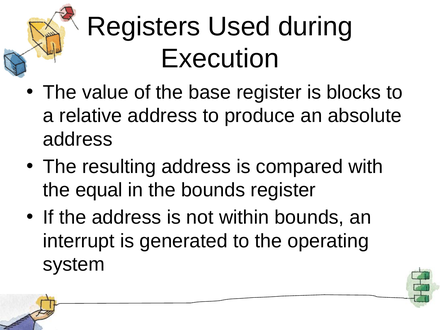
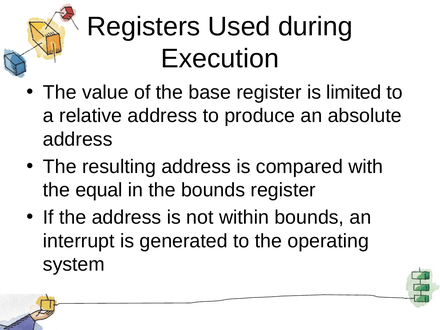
blocks: blocks -> limited
